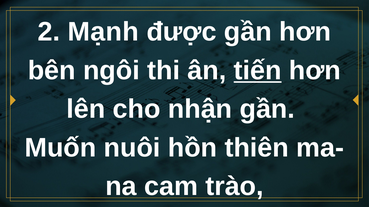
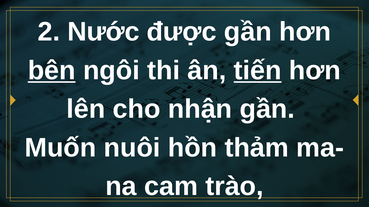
Mạnh: Mạnh -> Nước
bên underline: none -> present
thiên: thiên -> thảm
